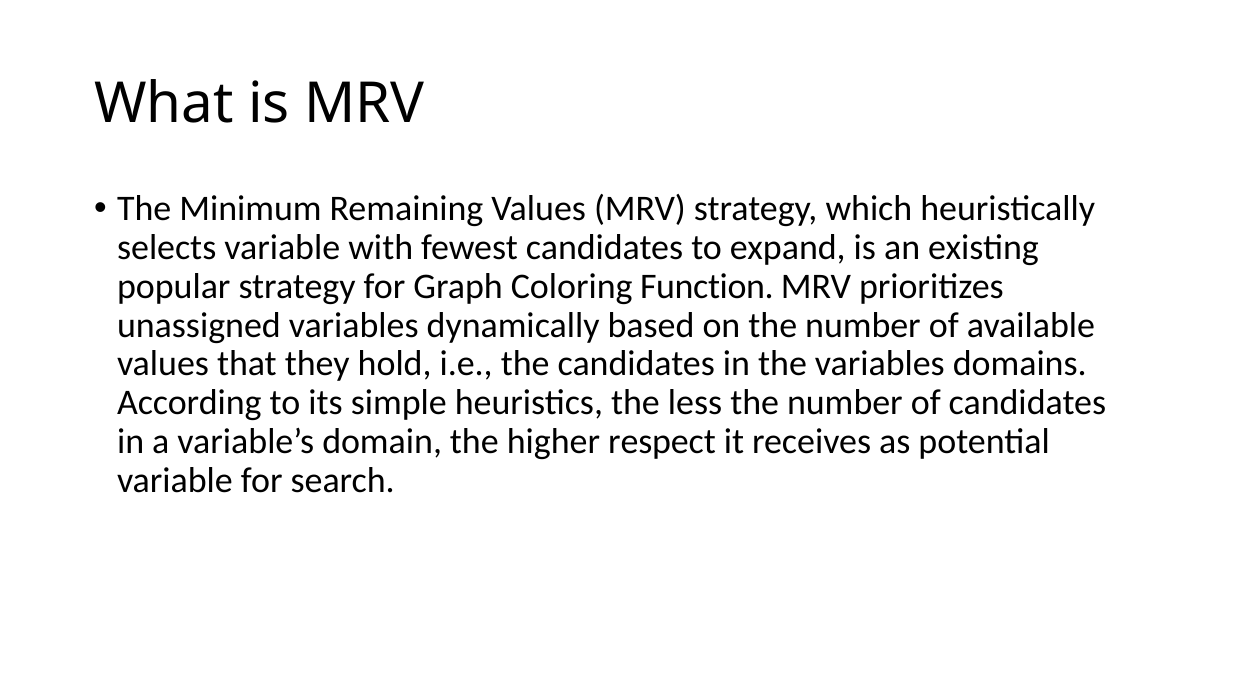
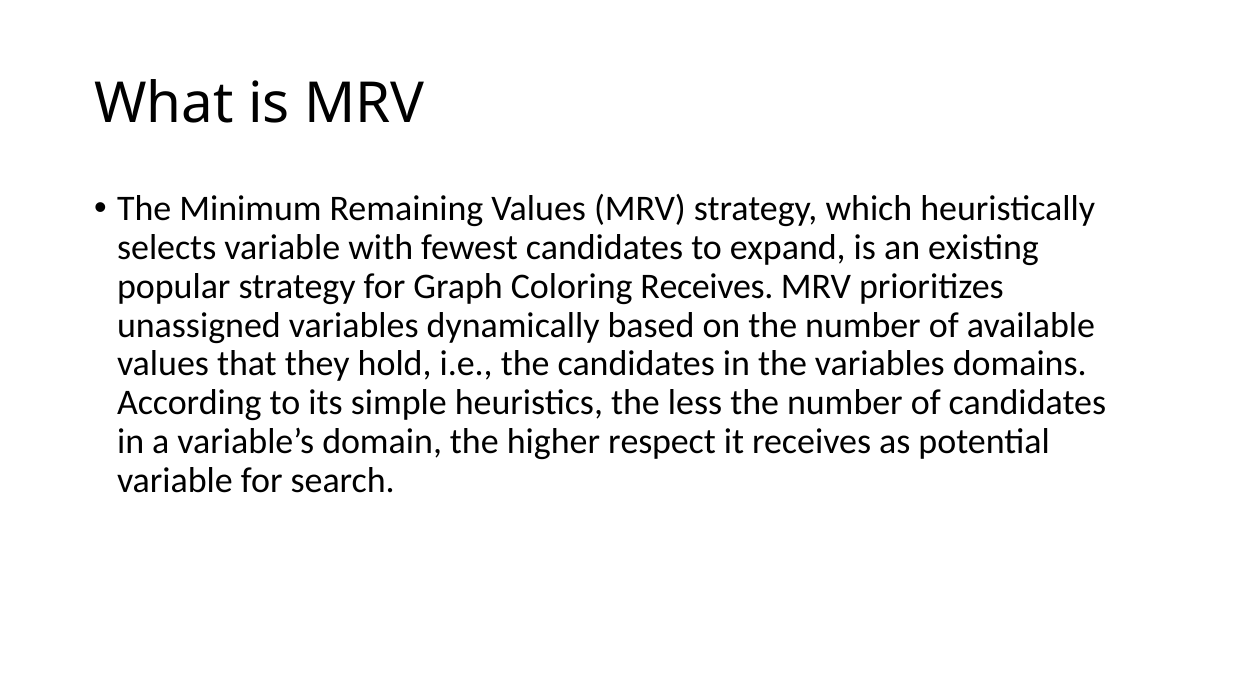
Coloring Function: Function -> Receives
